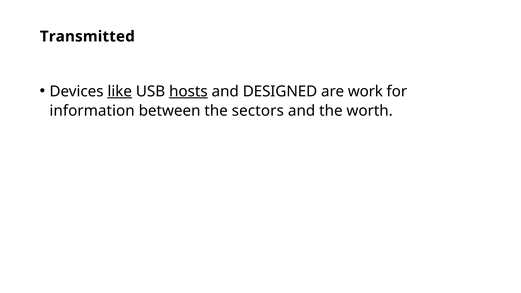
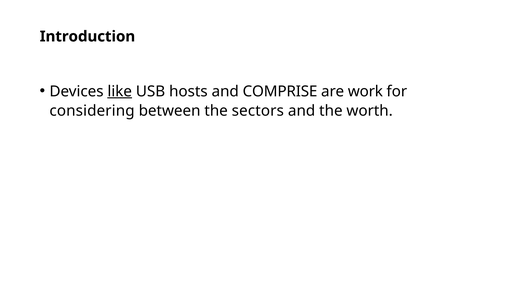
Transmitted: Transmitted -> Introduction
hosts underline: present -> none
DESIGNED: DESIGNED -> COMPRISE
information: information -> considering
